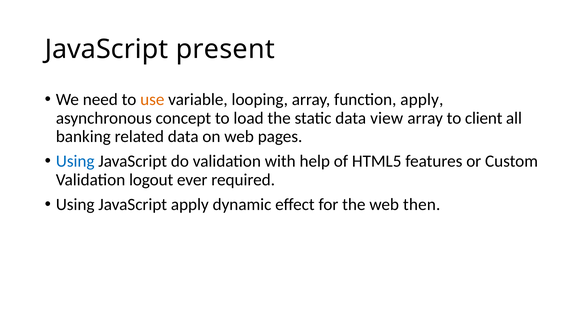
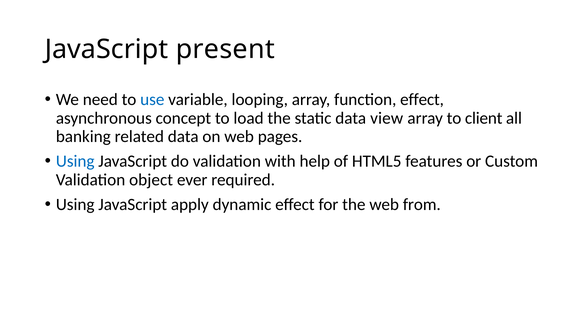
use colour: orange -> blue
function apply: apply -> effect
logout: logout -> object
then: then -> from
